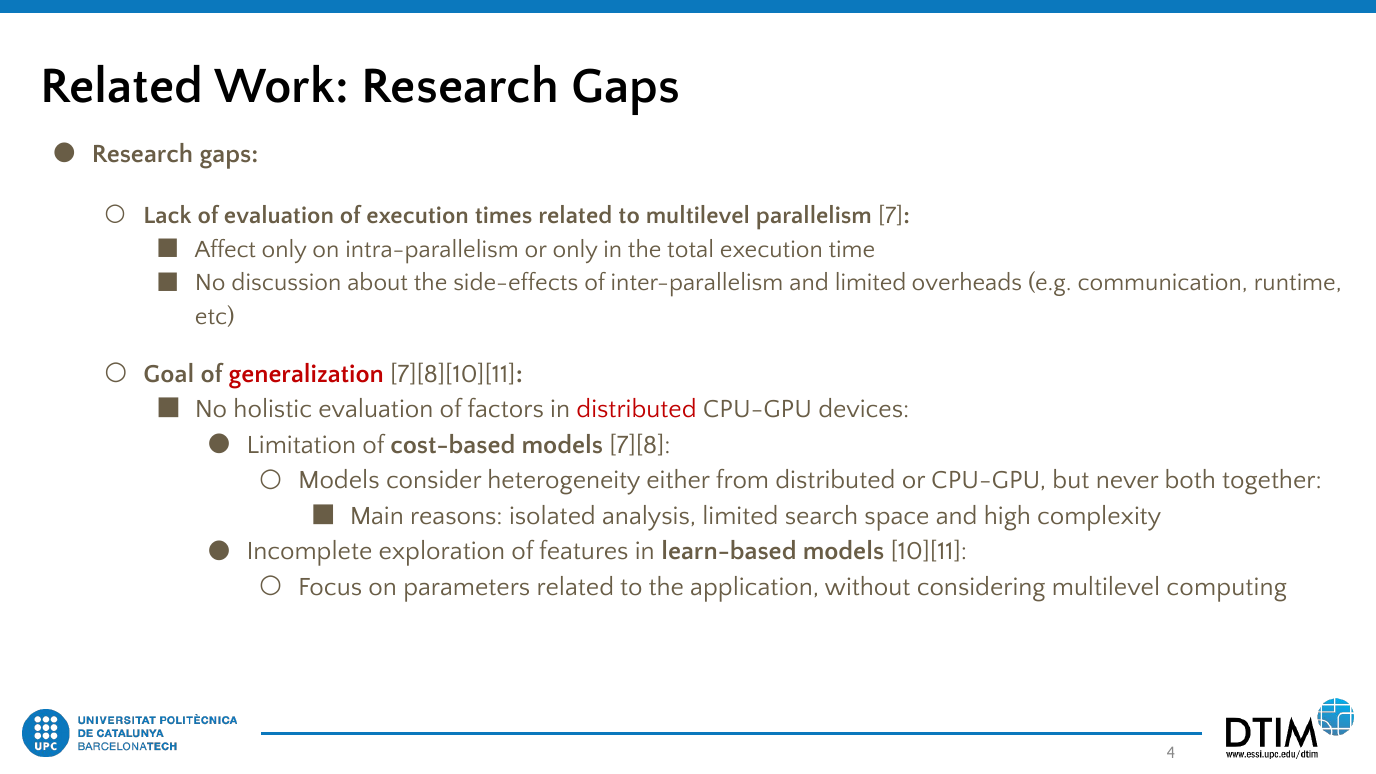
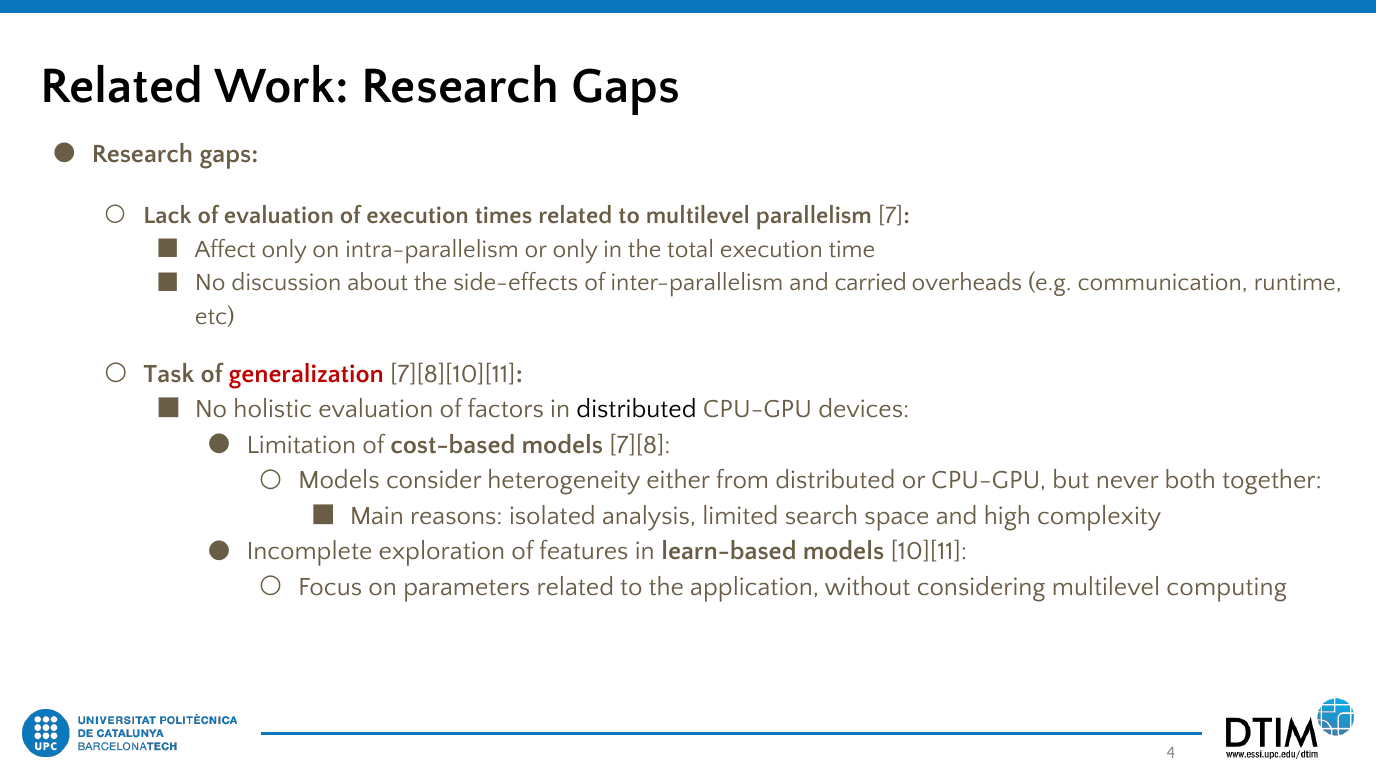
and limited: limited -> carried
Goal: Goal -> Task
distributed at (637, 409) colour: red -> black
